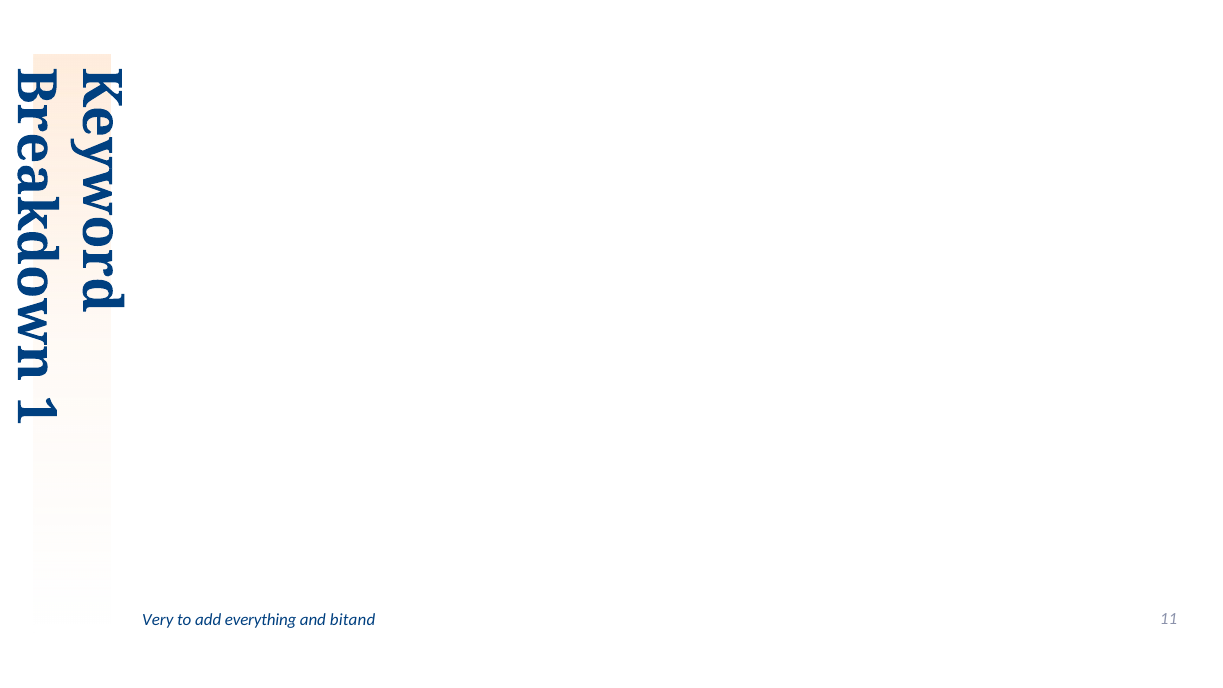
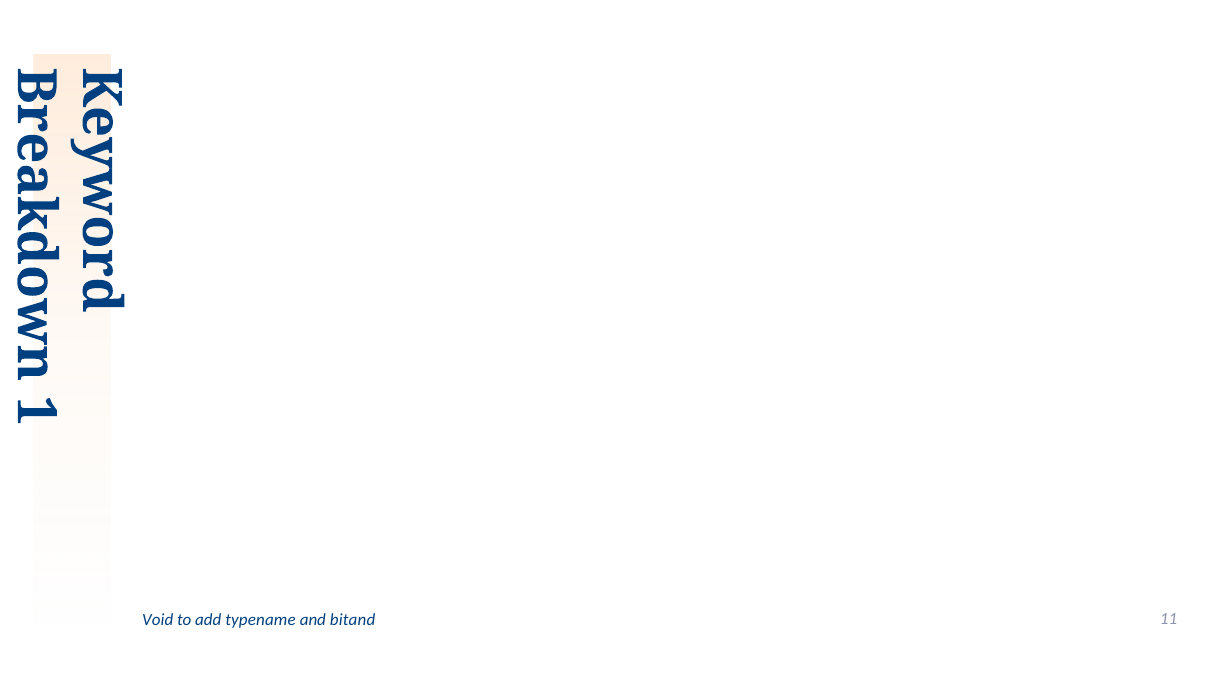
Very: Very -> Void
everything: everything -> typename
